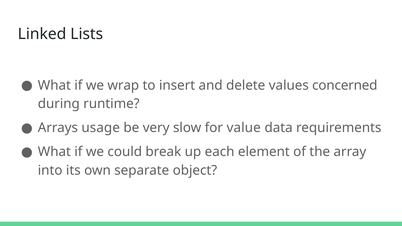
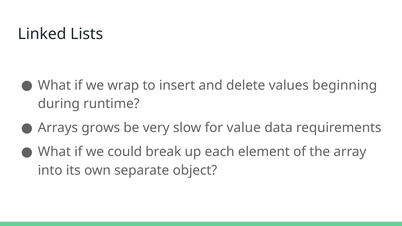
concerned: concerned -> beginning
usage: usage -> grows
